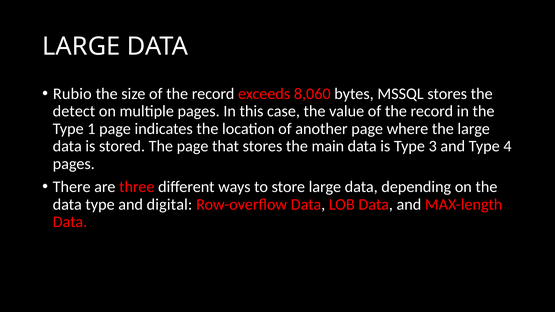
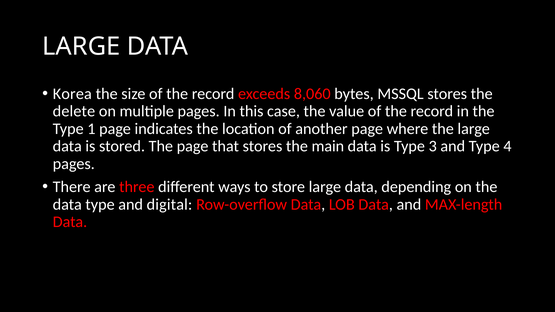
Rubio: Rubio -> Korea
detect: detect -> delete
